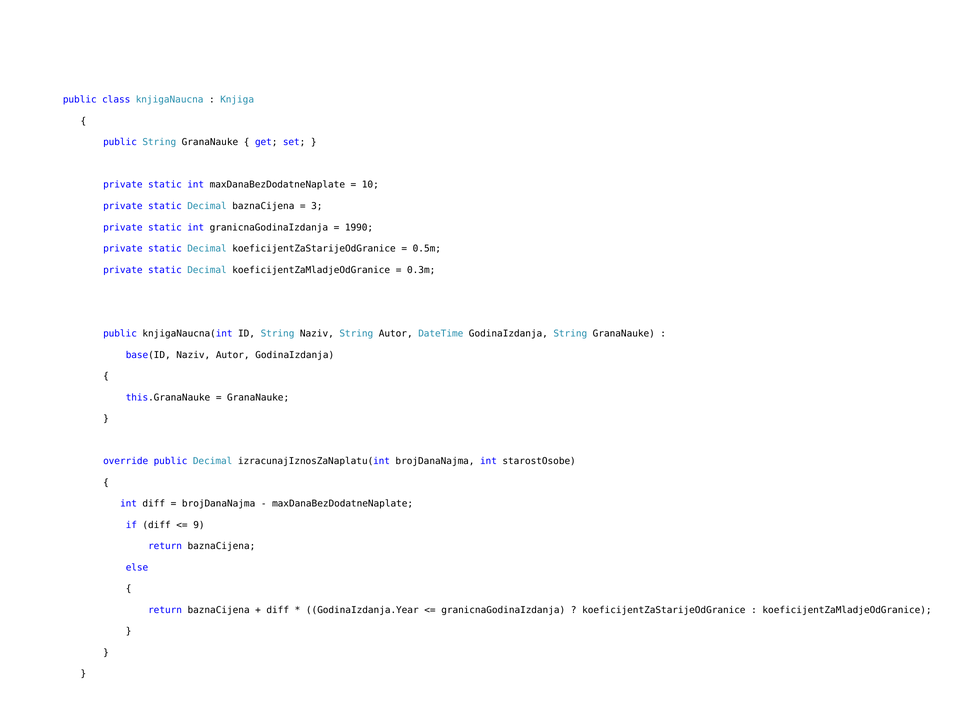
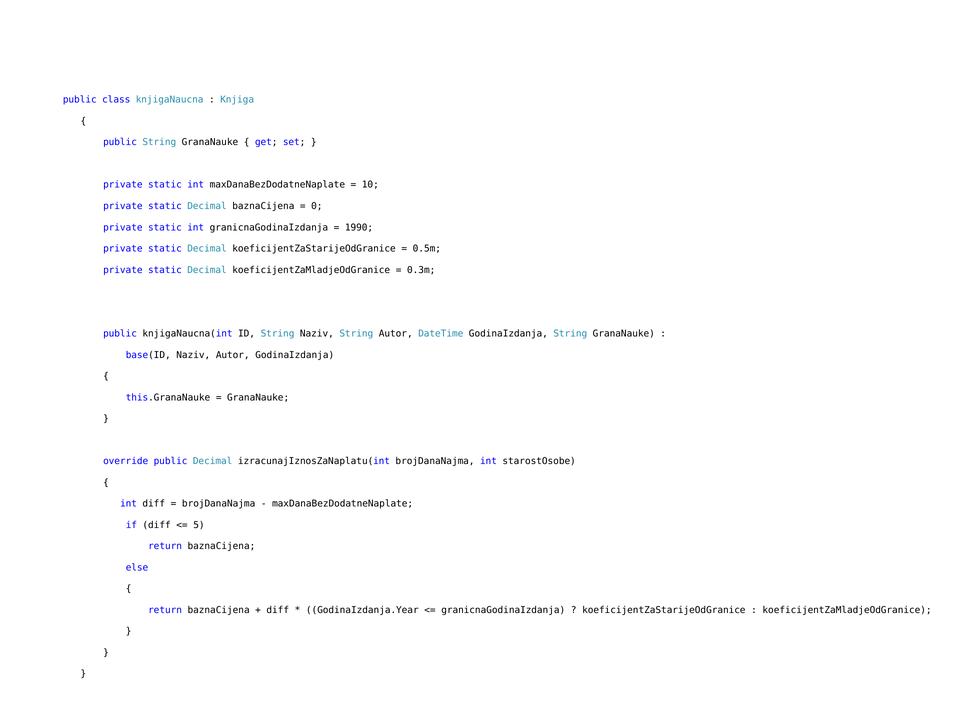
3: 3 -> 0
9: 9 -> 5
